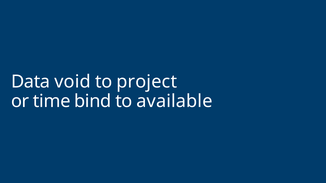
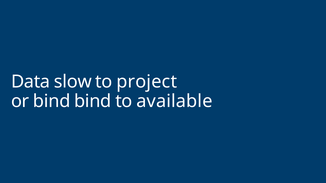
void: void -> slow
or time: time -> bind
